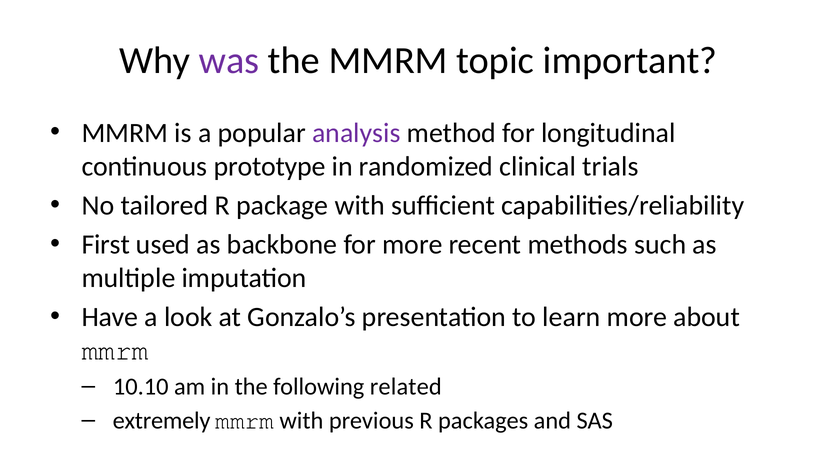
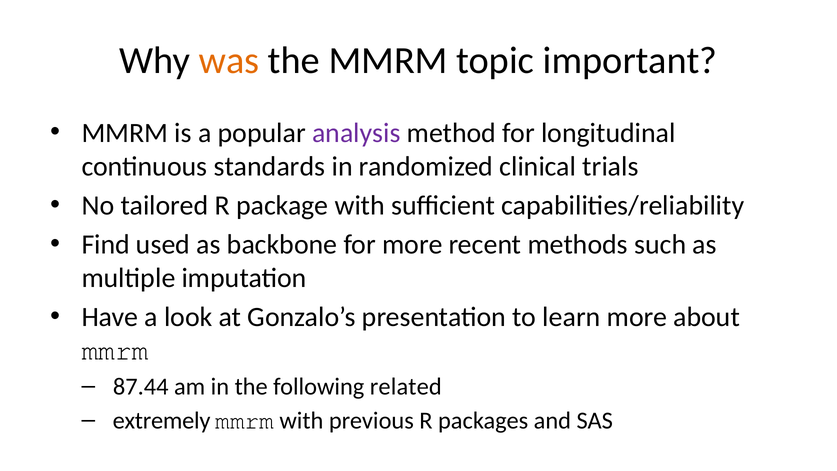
was colour: purple -> orange
prototype: prototype -> standards
First: First -> Find
10.10: 10.10 -> 87.44
